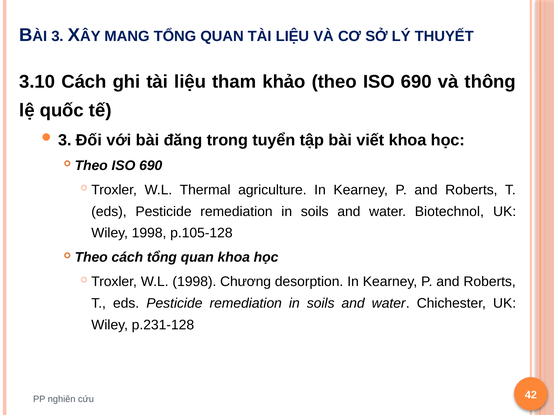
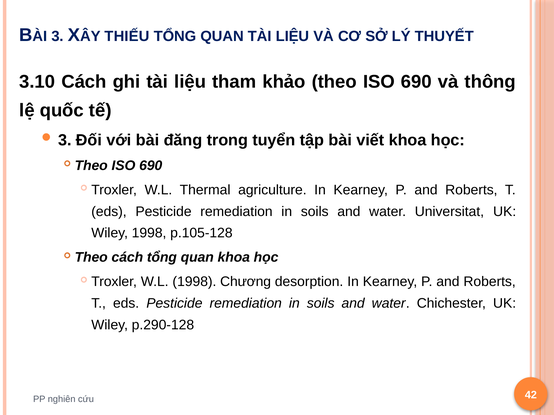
MANG: MANG -> THIẾU
Biotechnol: Biotechnol -> Universitat
p.231-128: p.231-128 -> p.290-128
